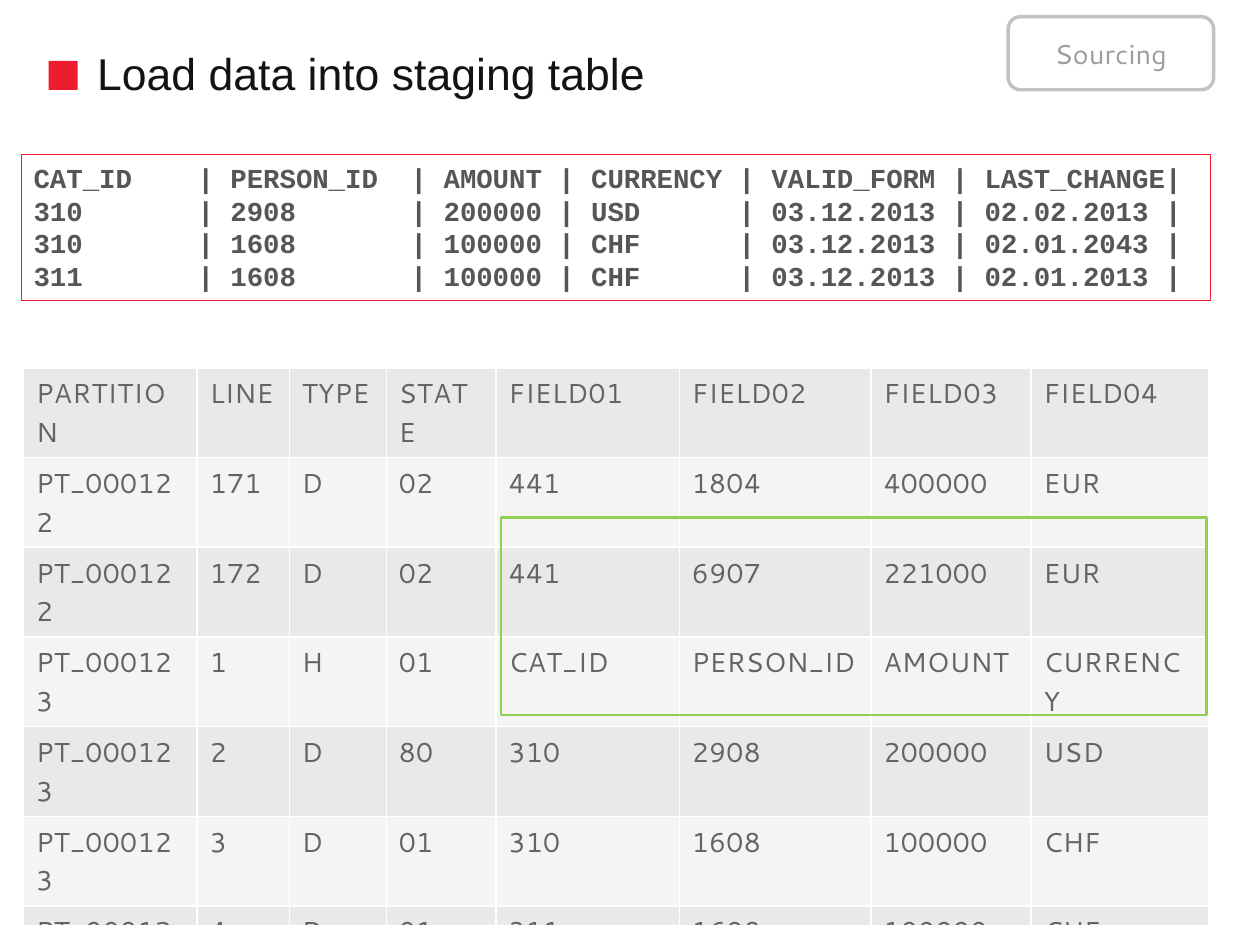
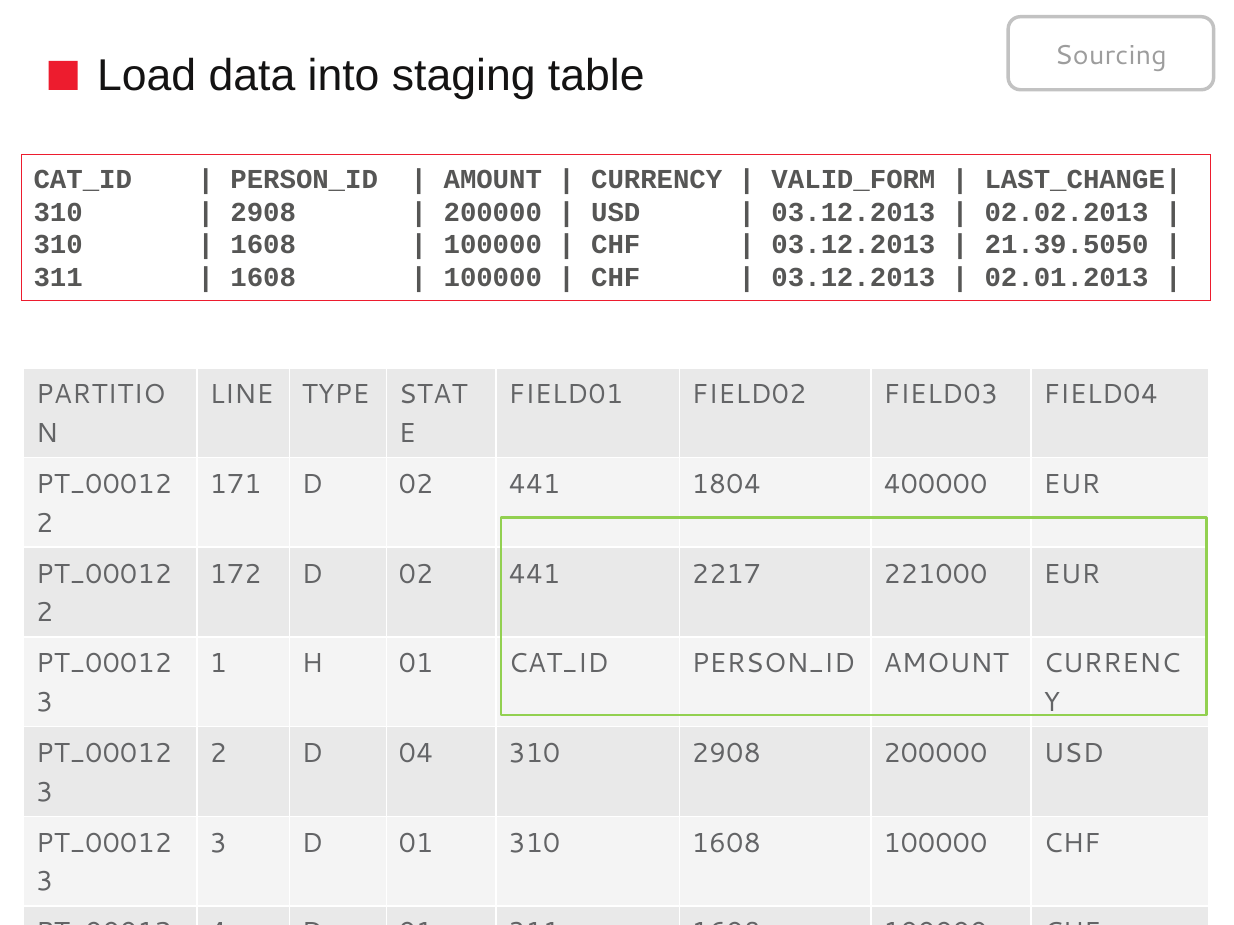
02.01.2043: 02.01.2043 -> 21.39.5050
6907: 6907 -> 2217
80: 80 -> 04
